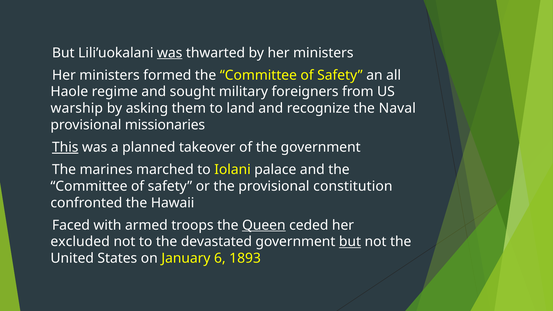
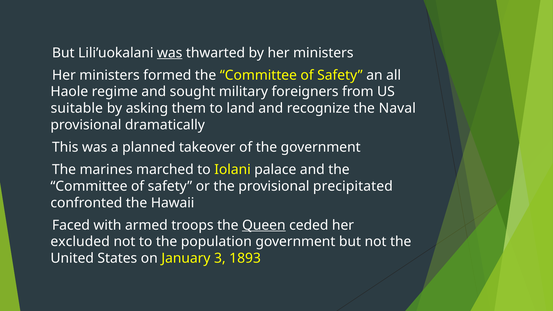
warship: warship -> suitable
missionaries: missionaries -> dramatically
This underline: present -> none
constitution: constitution -> precipitated
devastated: devastated -> population
but at (350, 242) underline: present -> none
6: 6 -> 3
